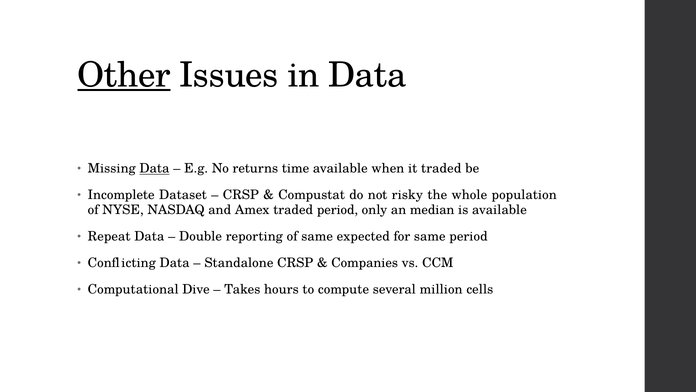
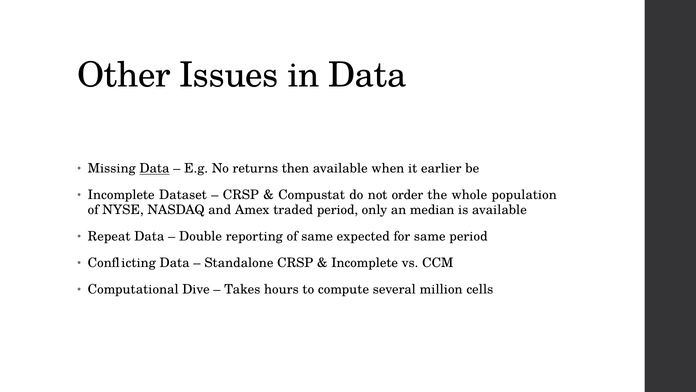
Other underline: present -> none
time: time -> then
it traded: traded -> earlier
risky: risky -> order
Companies at (365, 263): Companies -> Incomplete
